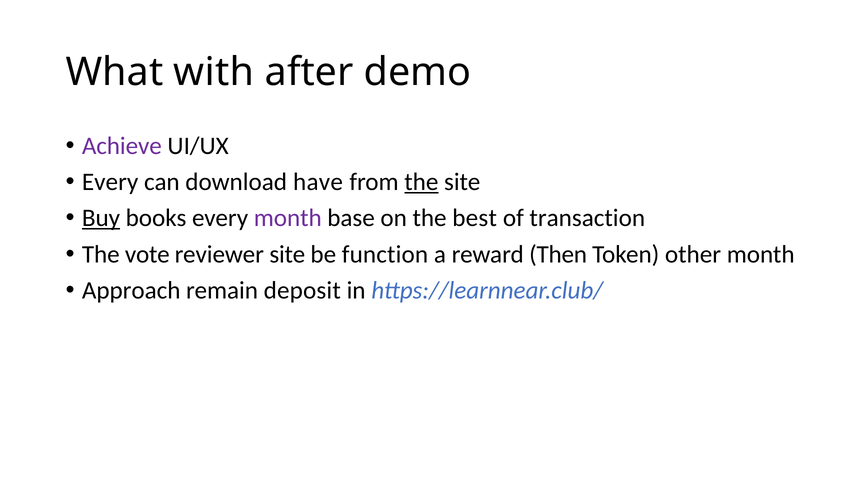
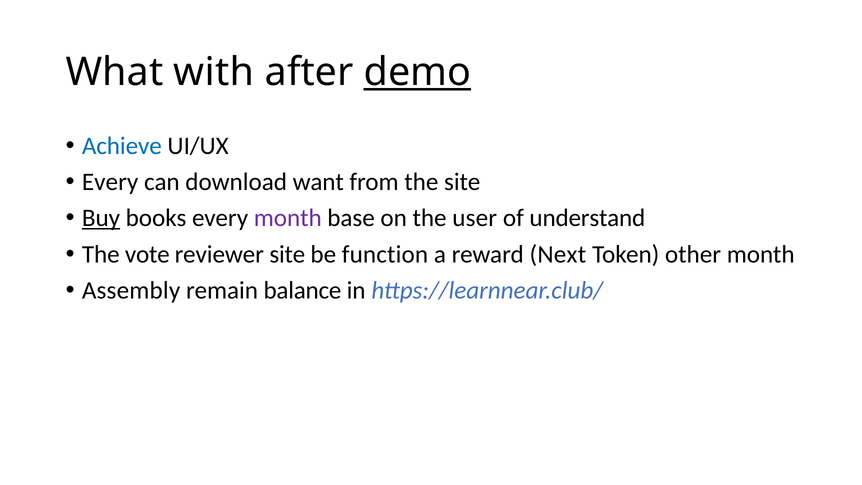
demo underline: none -> present
Achieve colour: purple -> blue
have: have -> want
the at (421, 182) underline: present -> none
best: best -> user
transaction: transaction -> understand
Then: Then -> Next
Approach: Approach -> Assembly
deposit: deposit -> balance
